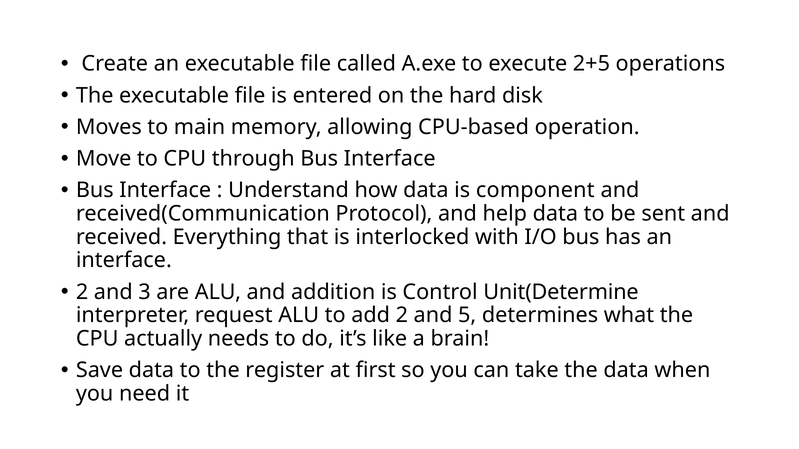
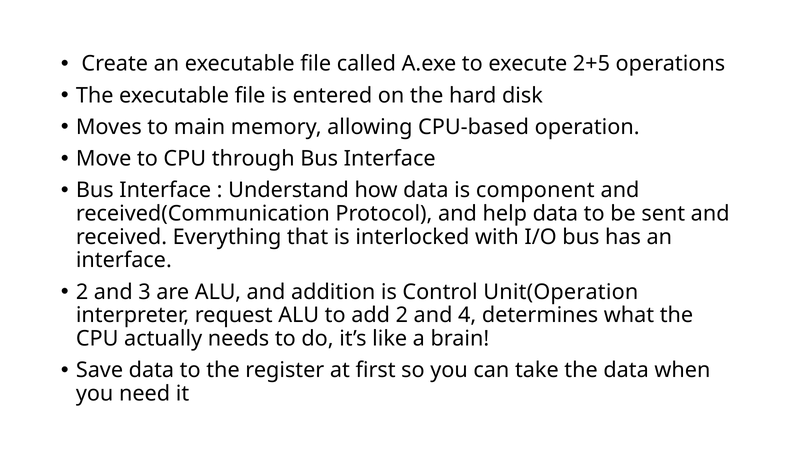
Unit(Determine: Unit(Determine -> Unit(Operation
5: 5 -> 4
